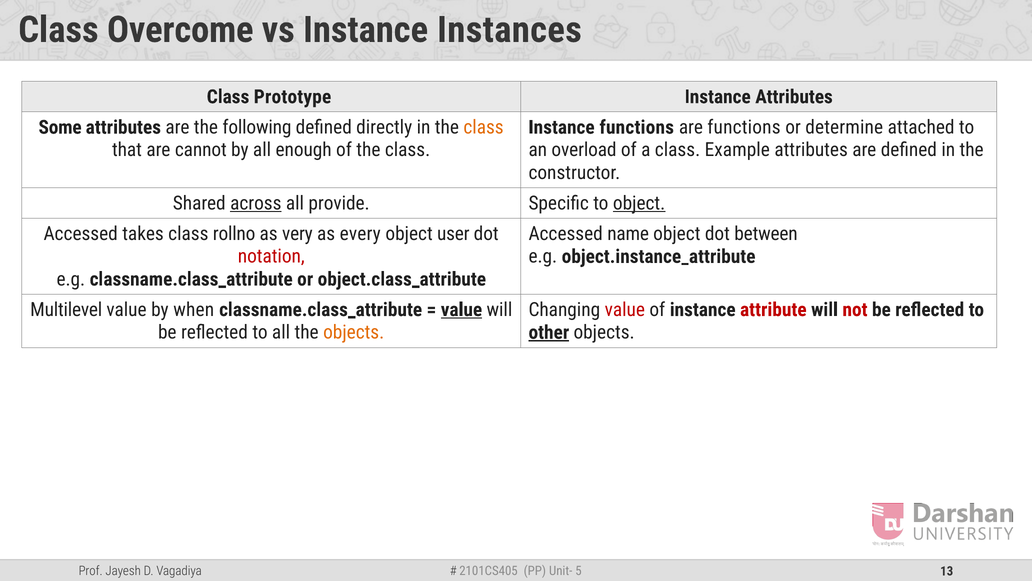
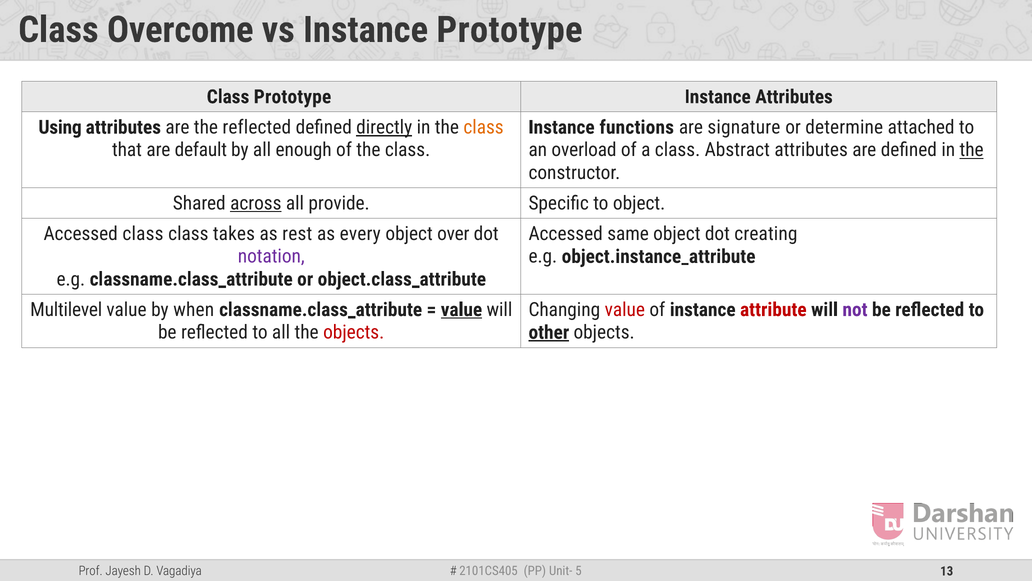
Instance Instances: Instances -> Prototype
Some: Some -> Using
the following: following -> reflected
directly underline: none -> present
are functions: functions -> signature
cannot: cannot -> default
Example: Example -> Abstract
the at (972, 150) underline: none -> present
object at (639, 203) underline: present -> none
Accessed takes: takes -> class
rollno: rollno -> takes
very: very -> rest
user: user -> over
name: name -> same
between: between -> creating
notation colour: red -> purple
not colour: red -> purple
objects at (354, 332) colour: orange -> red
